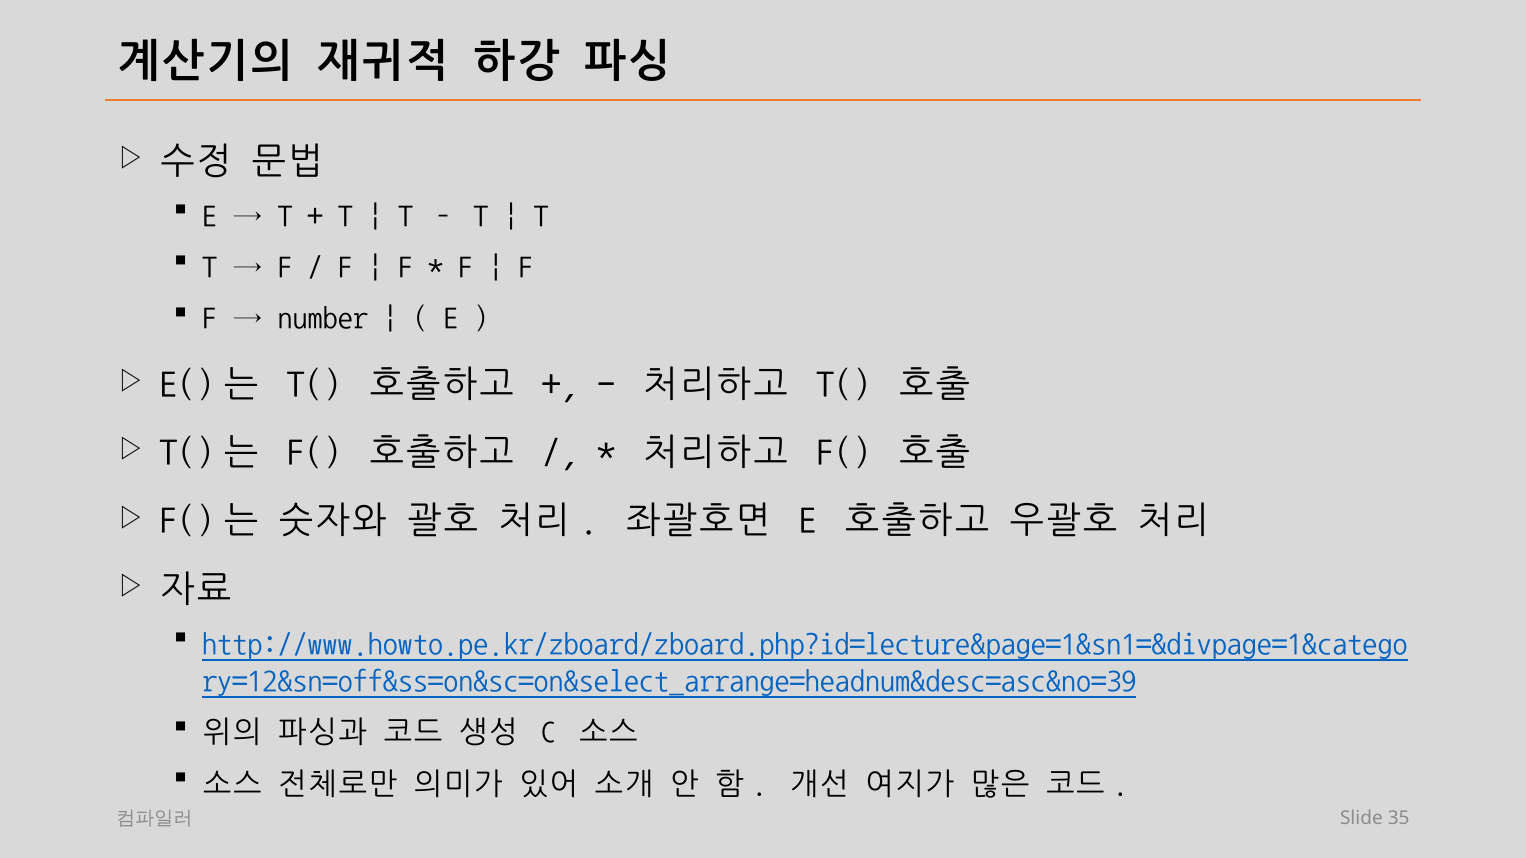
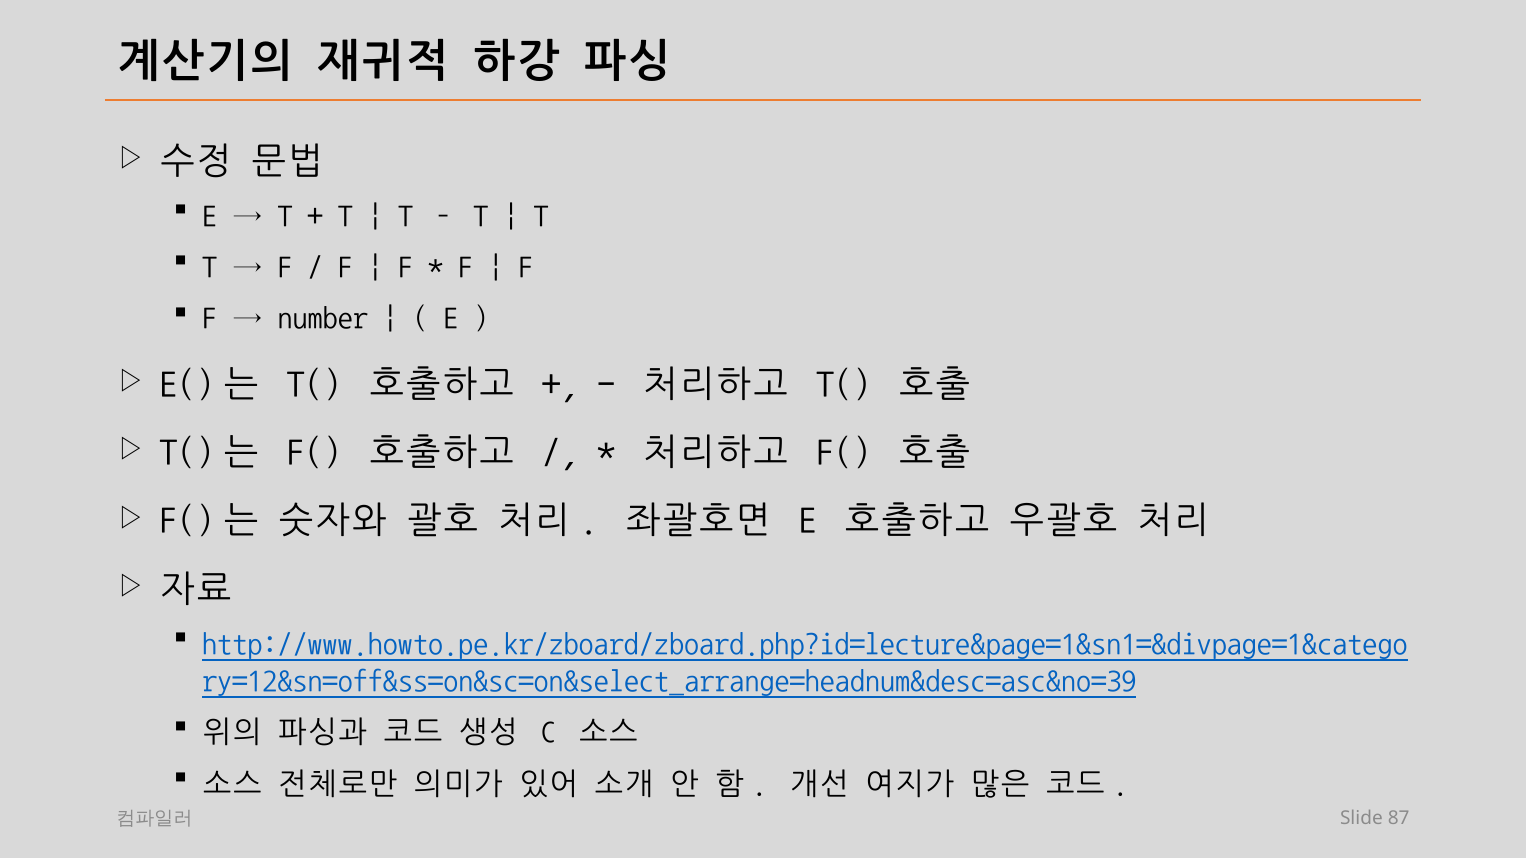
35: 35 -> 87
